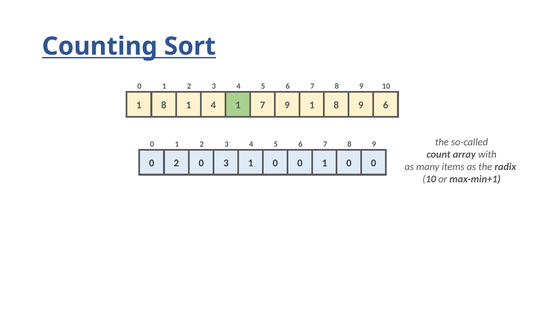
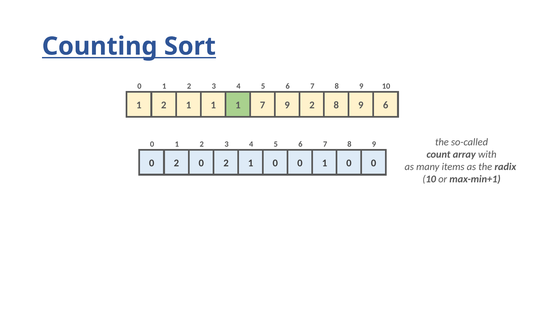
8 at (164, 105): 8 -> 2
4 at (213, 105): 4 -> 1
9 1: 1 -> 2
2 0 3: 3 -> 2
